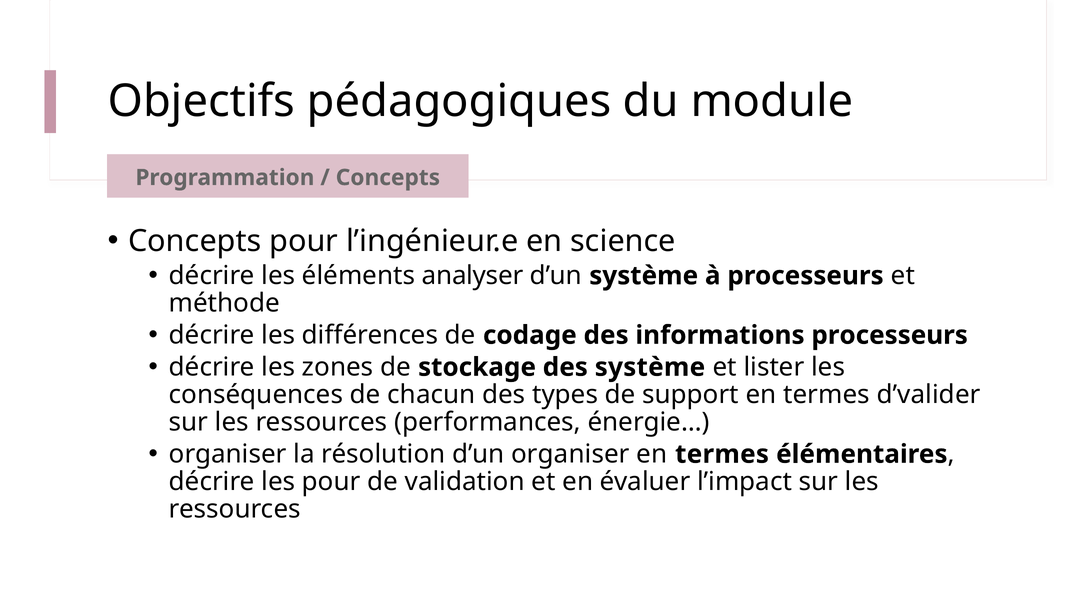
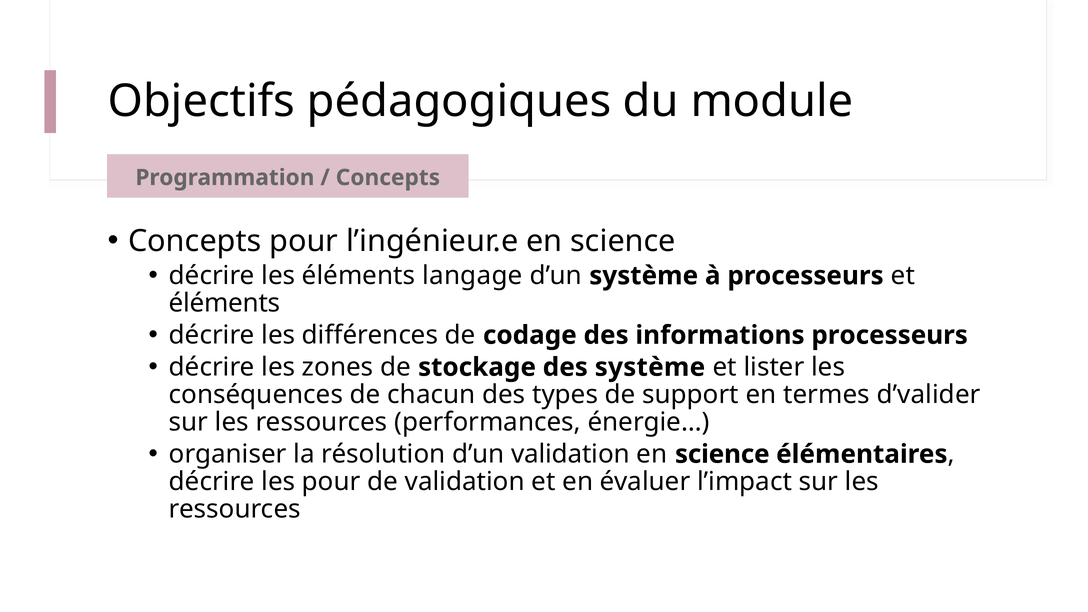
analyser: analyser -> langage
méthode at (224, 303): méthode -> éléments
d’un organiser: organiser -> validation
termes at (722, 454): termes -> science
